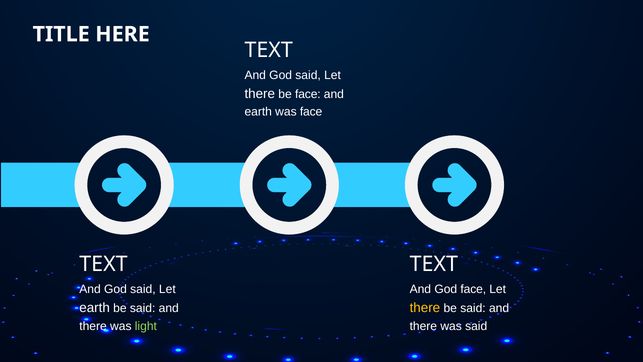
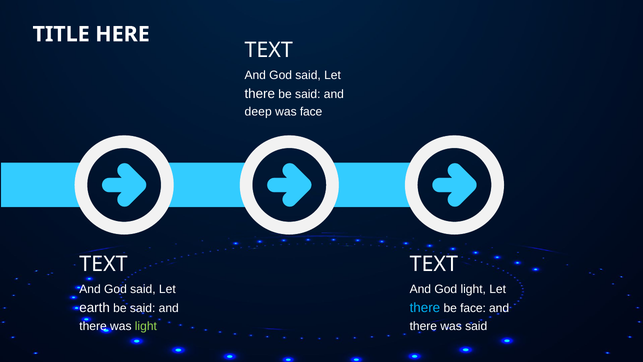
there be face: face -> said
earth at (258, 112): earth -> deep
God face: face -> light
there at (425, 308) colour: yellow -> light blue
said at (473, 308): said -> face
